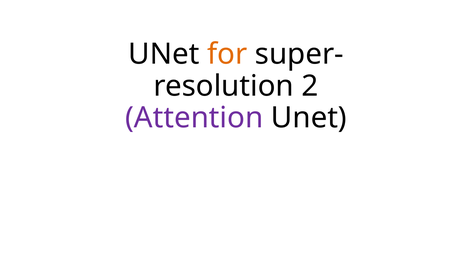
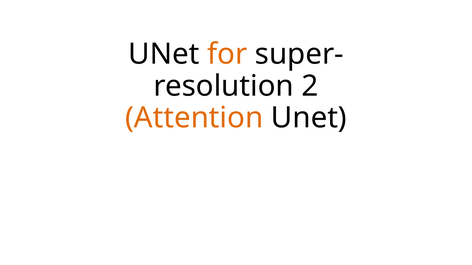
Attention colour: purple -> orange
